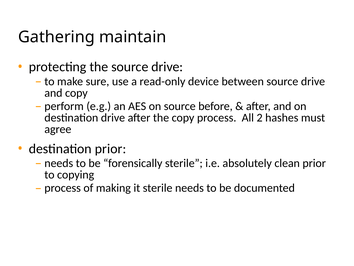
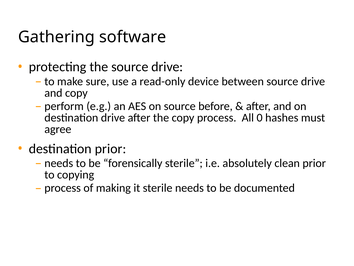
maintain: maintain -> software
2: 2 -> 0
